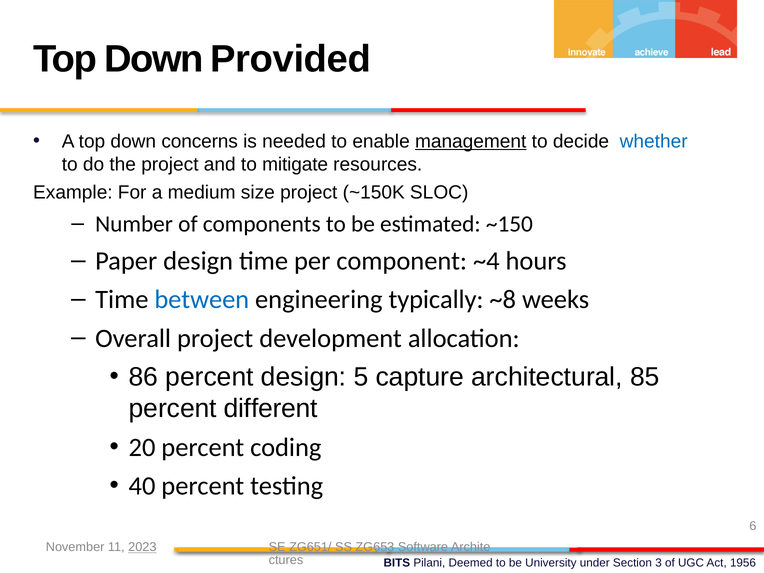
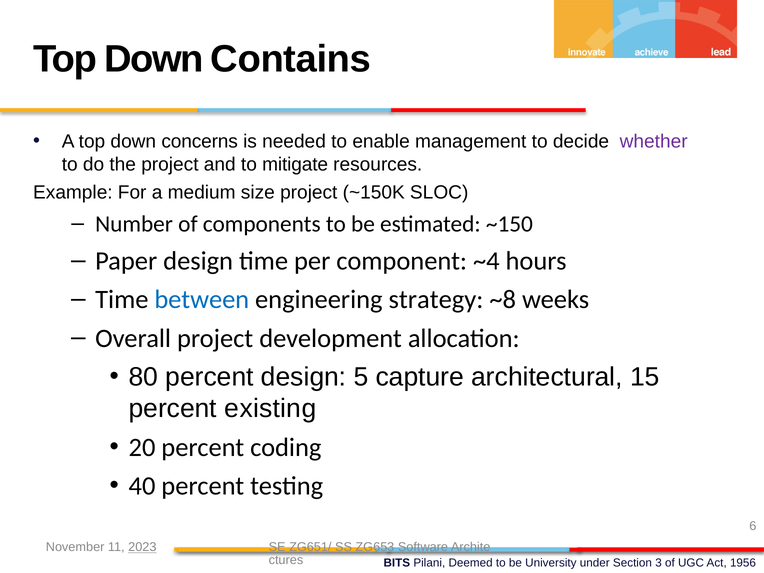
Provided: Provided -> Contains
management underline: present -> none
whether colour: blue -> purple
typically: typically -> strategy
86: 86 -> 80
85: 85 -> 15
different: different -> existing
